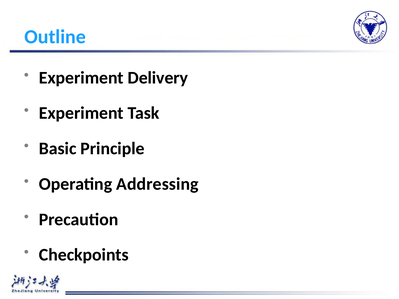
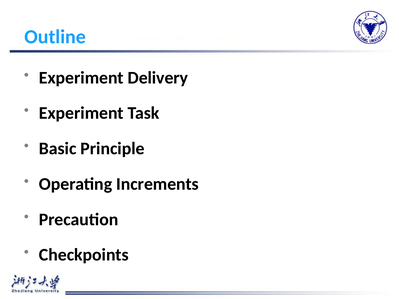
Addressing: Addressing -> Increments
